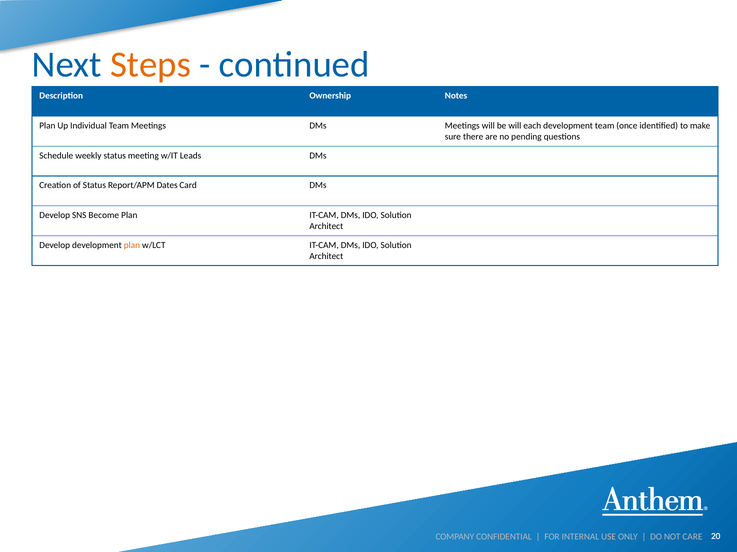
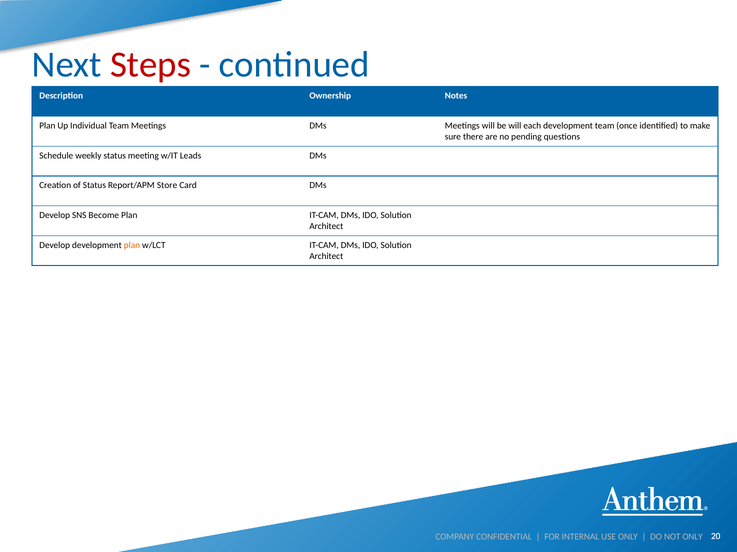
Steps colour: orange -> red
Dates: Dates -> Store
NOT CARE: CARE -> ONLY
